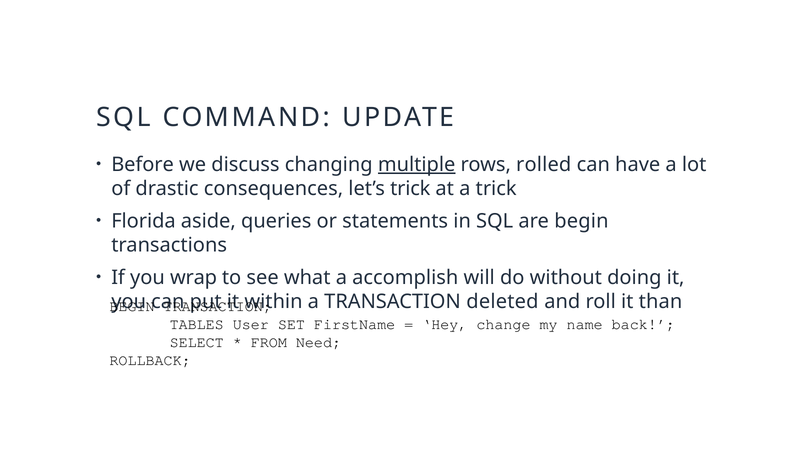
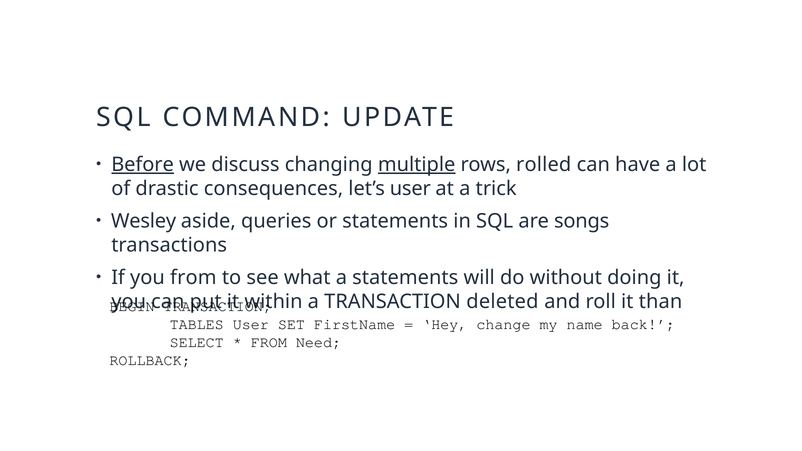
Before underline: none -> present
let’s trick: trick -> user
Florida: Florida -> Wesley
are begin: begin -> songs
you wrap: wrap -> from
a accomplish: accomplish -> statements
